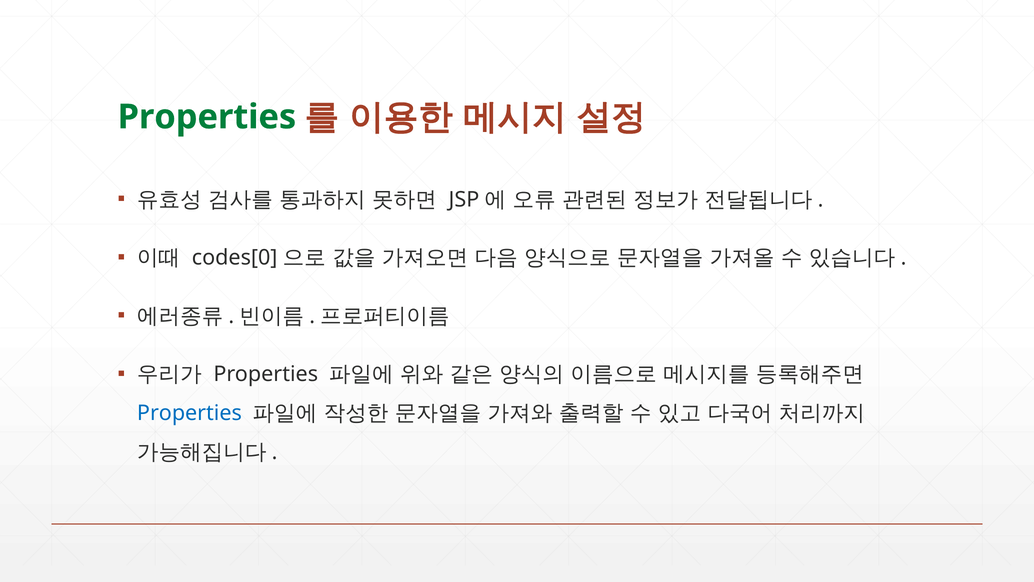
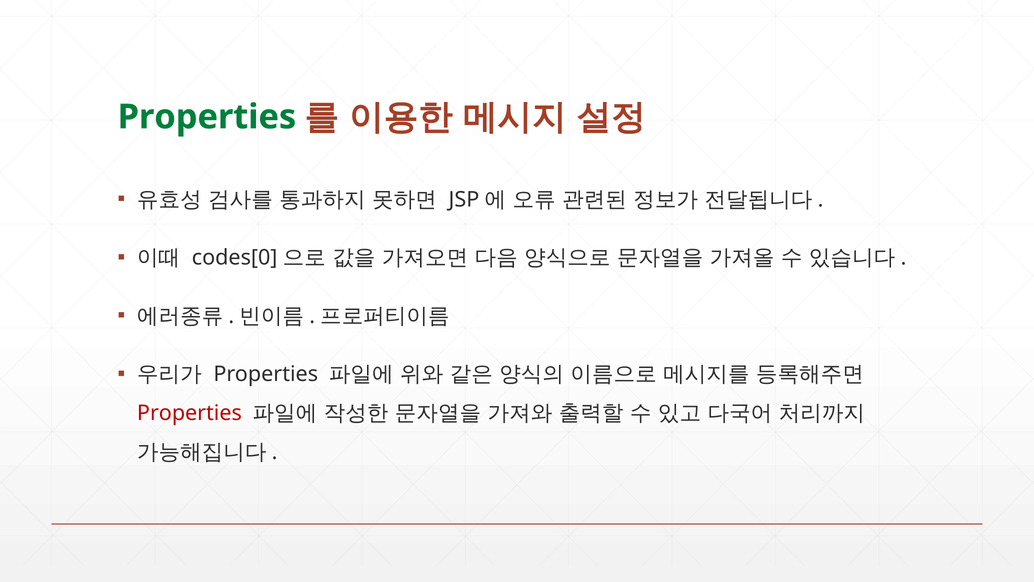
Properties at (189, 413) colour: blue -> red
